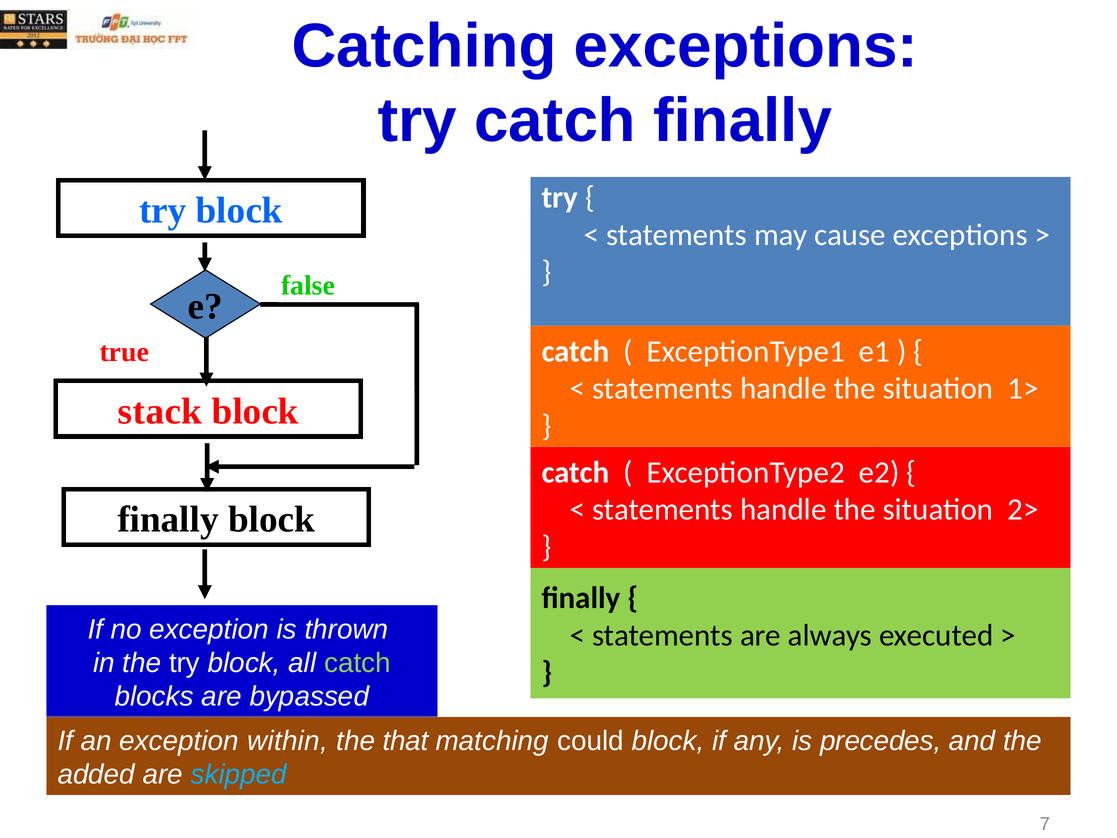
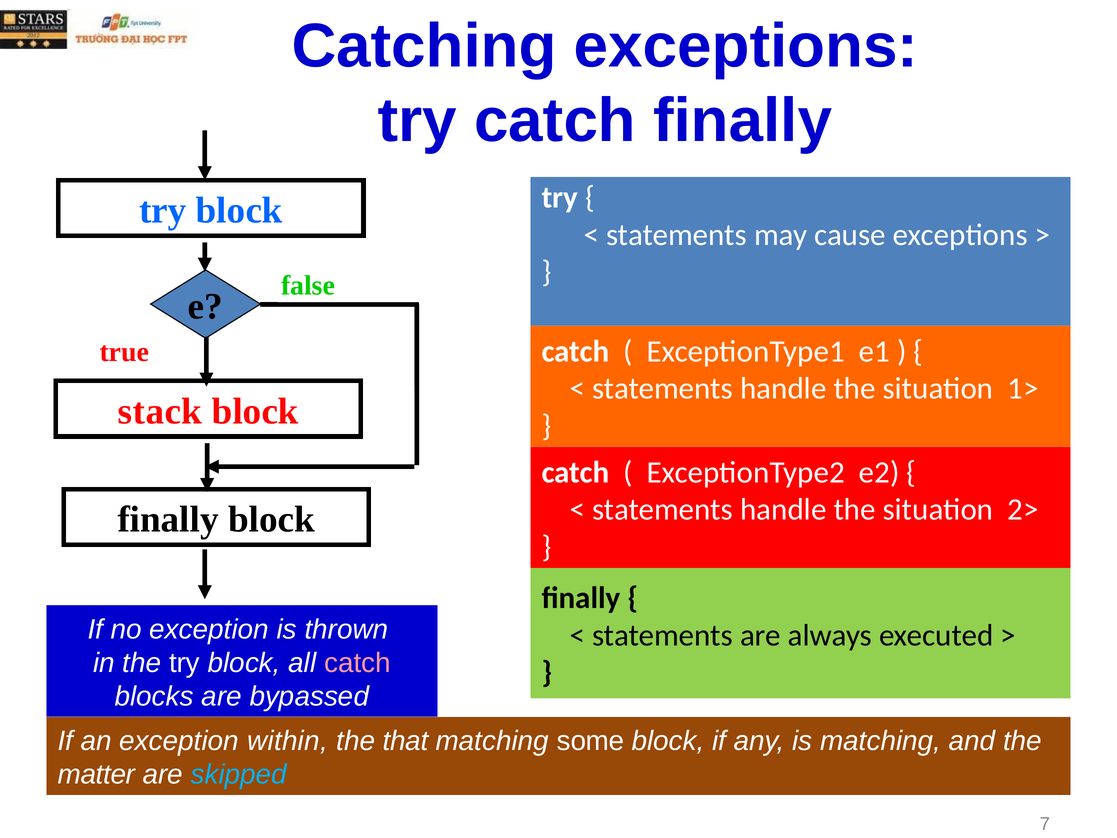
catch at (357, 663) colour: light green -> pink
could: could -> some
is precedes: precedes -> matching
added: added -> matter
